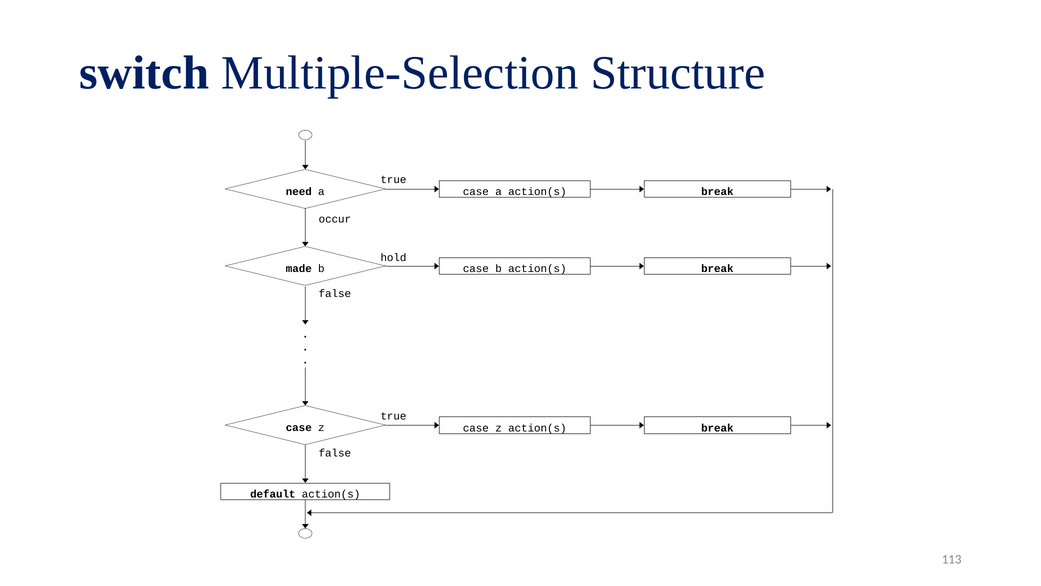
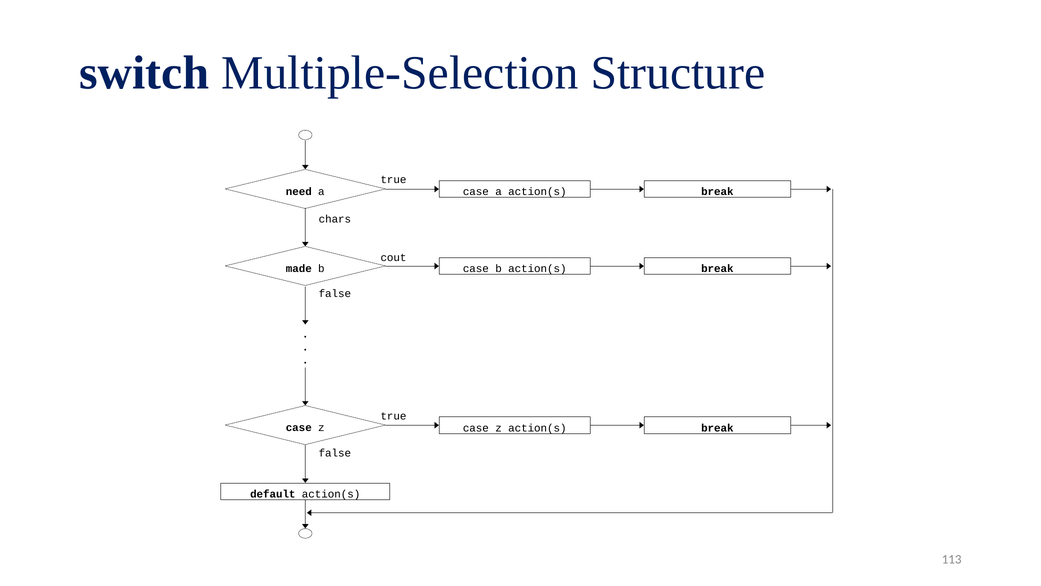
occur: occur -> chars
hold: hold -> cout
